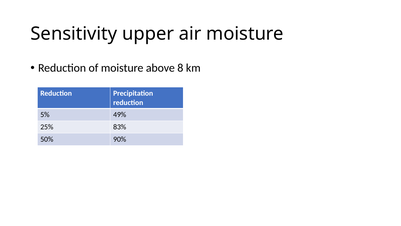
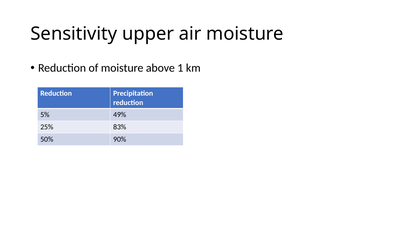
8: 8 -> 1
